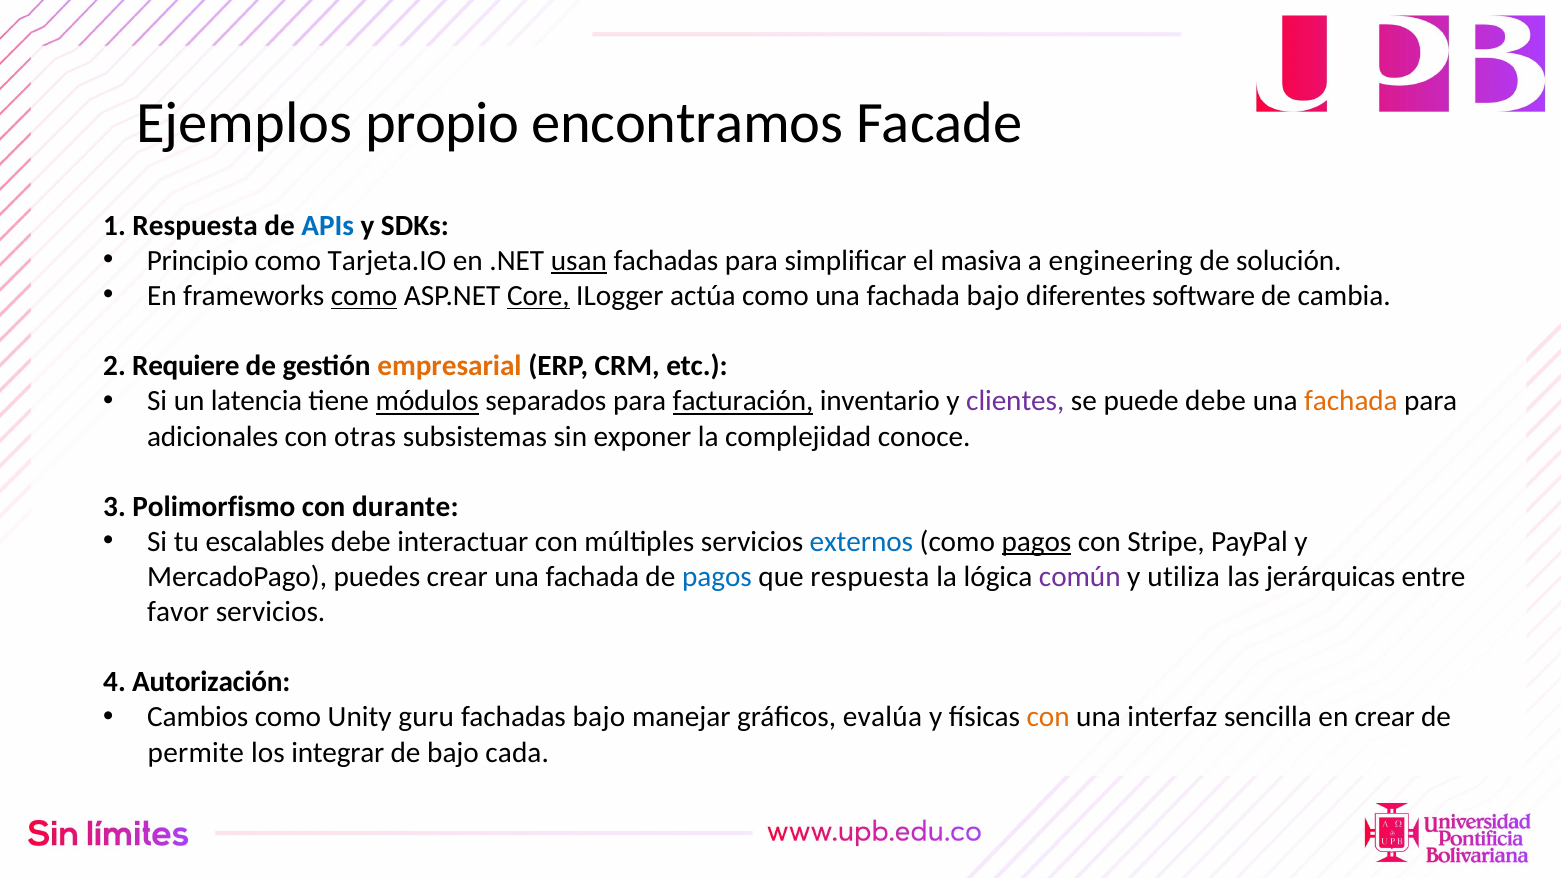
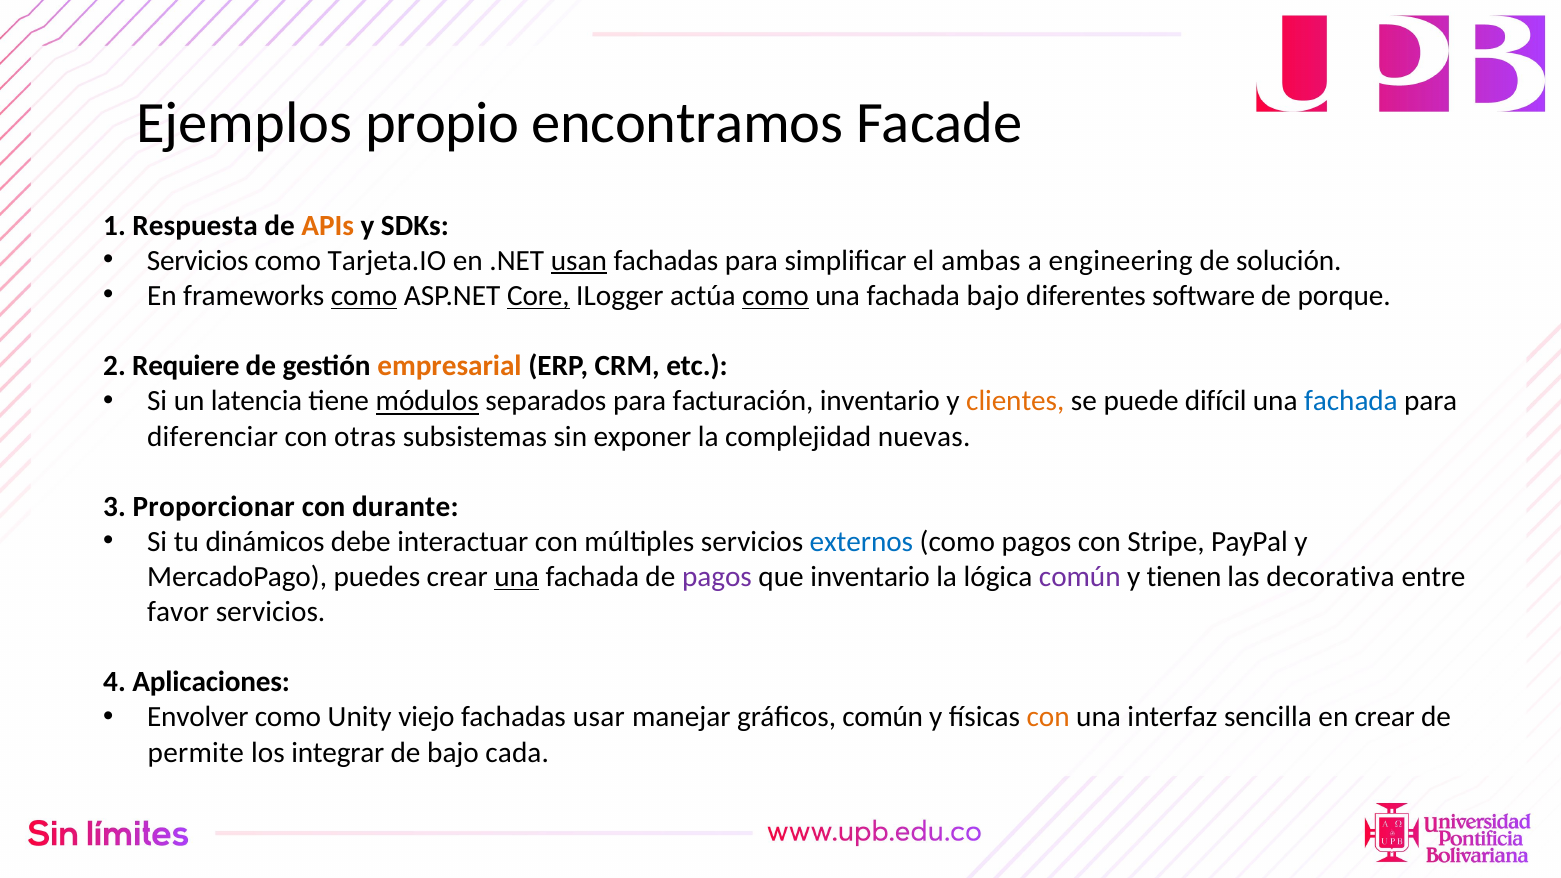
APIs colour: blue -> orange
Principio at (198, 261): Principio -> Servicios
masiva: masiva -> ambas
como at (775, 296) underline: none -> present
cambia: cambia -> porque
facturación underline: present -> none
clientes colour: purple -> orange
puede debe: debe -> difícil
fachada at (1351, 401) colour: orange -> blue
adicionales: adicionales -> diferenciar
conoce: conoce -> nuevas
Polimorfismo: Polimorfismo -> Proporcionar
escalables: escalables -> dinámicos
pagos at (1036, 542) underline: present -> none
una at (517, 577) underline: none -> present
pagos at (717, 577) colour: blue -> purple
que respuesta: respuesta -> inventario
utiliza: utiliza -> tienen
jerárquicas: jerárquicas -> decorativa
Autorización: Autorización -> Aplicaciones
Cambios: Cambios -> Envolver
guru: guru -> viejo
fachadas bajo: bajo -> usar
gráficos evalúa: evalúa -> común
